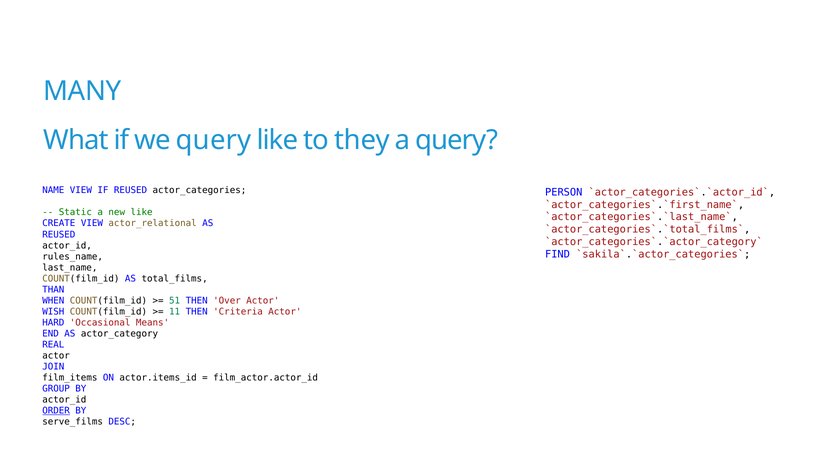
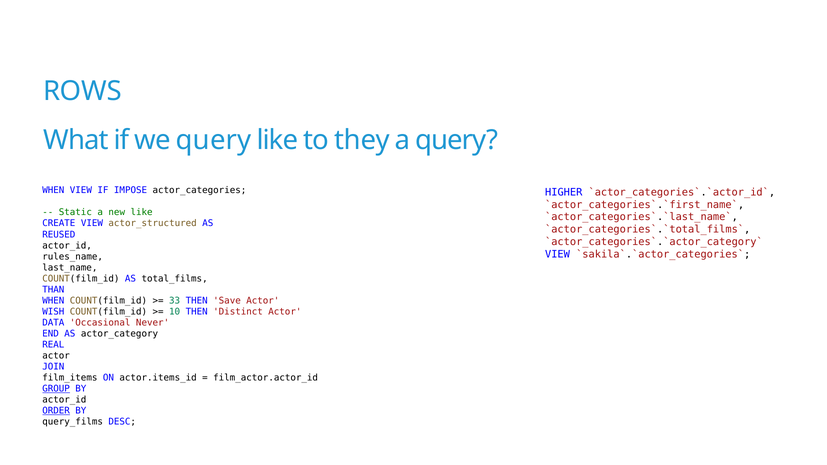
MANY: MANY -> ROWS
NAME at (53, 190): NAME -> WHEN
IF REUSED: REUSED -> IMPOSE
PERSON: PERSON -> HIGHER
actor_relational: actor_relational -> actor_structured
FIND at (557, 254): FIND -> VIEW
51: 51 -> 33
Over: Over -> Save
11: 11 -> 10
Criteria: Criteria -> Distinct
HARD: HARD -> DATA
Means: Means -> Never
GROUP underline: none -> present
serve_films: serve_films -> query_films
